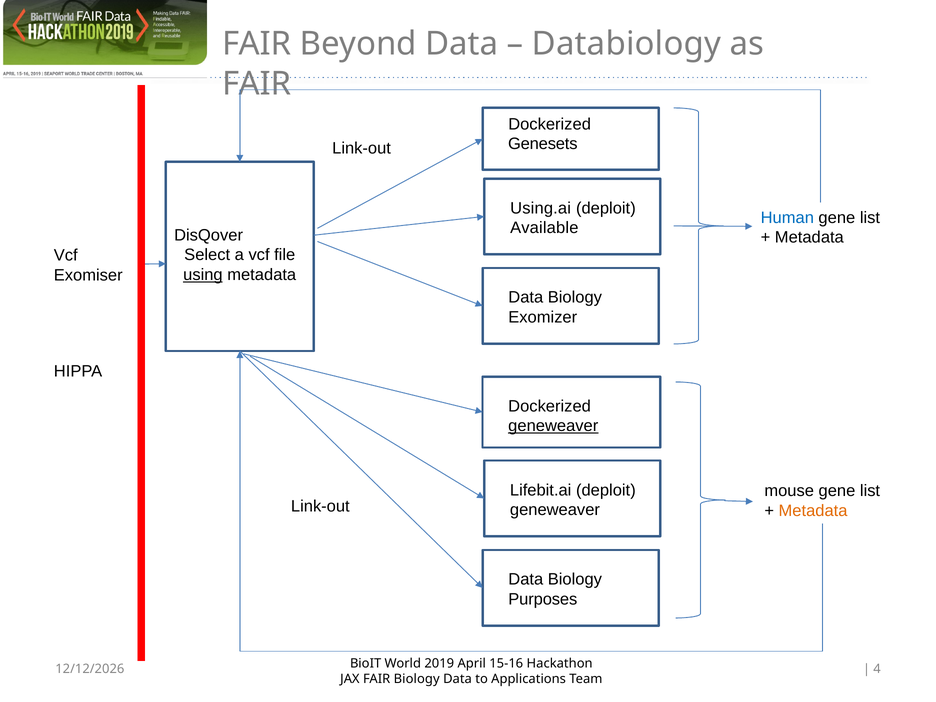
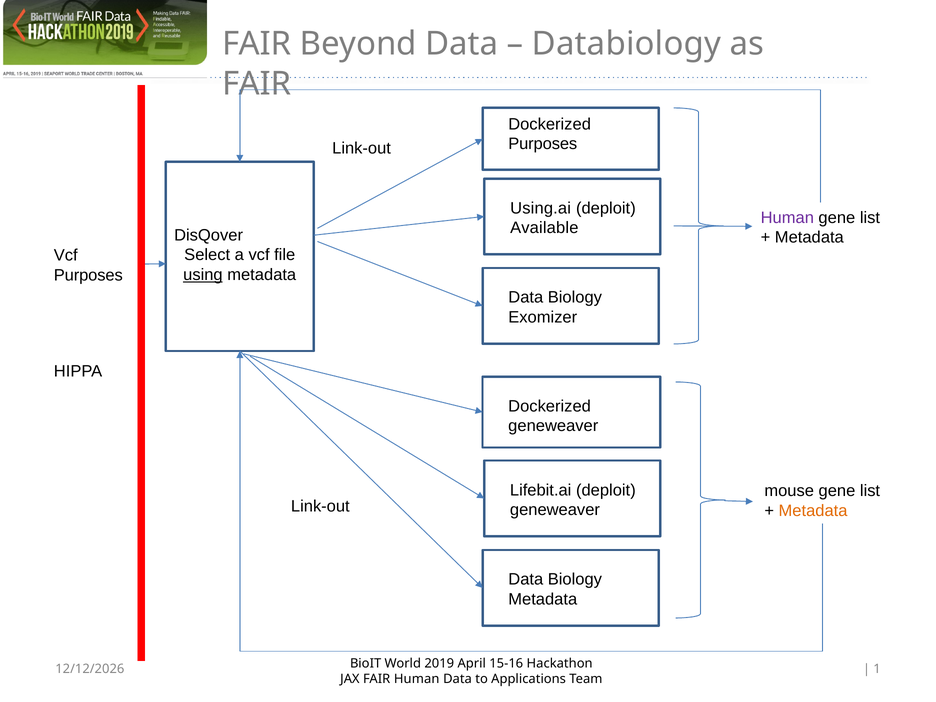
Genesets at (543, 144): Genesets -> Purposes
Human at (787, 218) colour: blue -> purple
Exomiser at (88, 275): Exomiser -> Purposes
geneweaver at (553, 426) underline: present -> none
Purposes at (543, 599): Purposes -> Metadata
4: 4 -> 1
FAIR Biology: Biology -> Human
